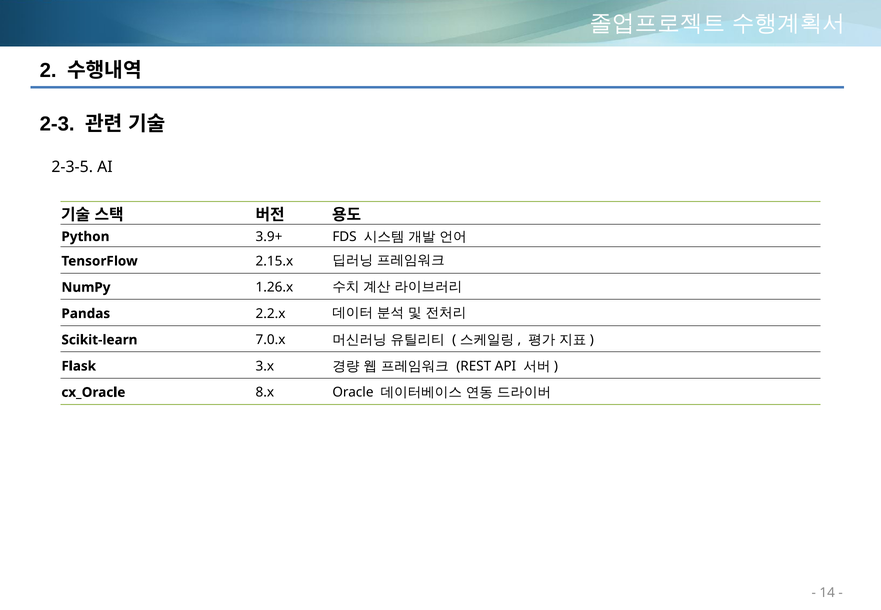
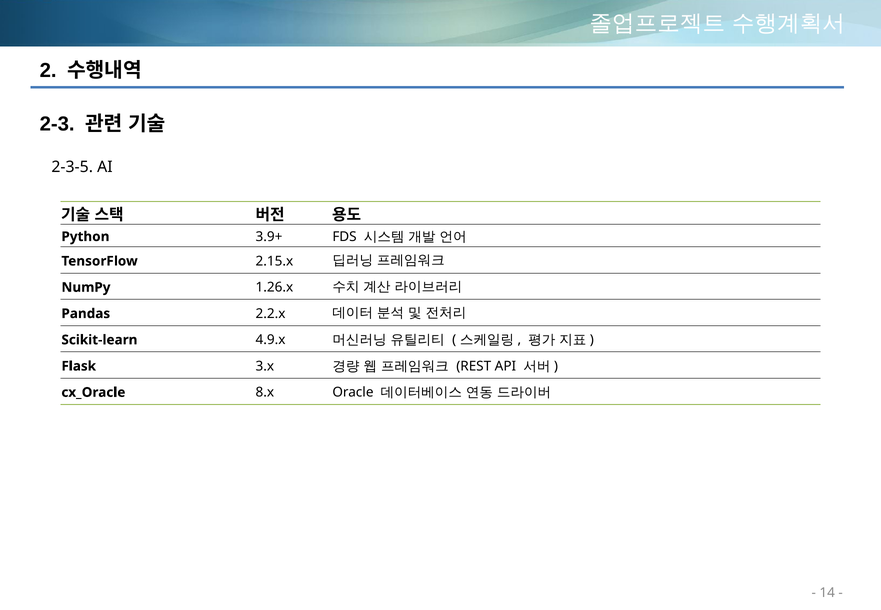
7.0.x: 7.0.x -> 4.9.x
